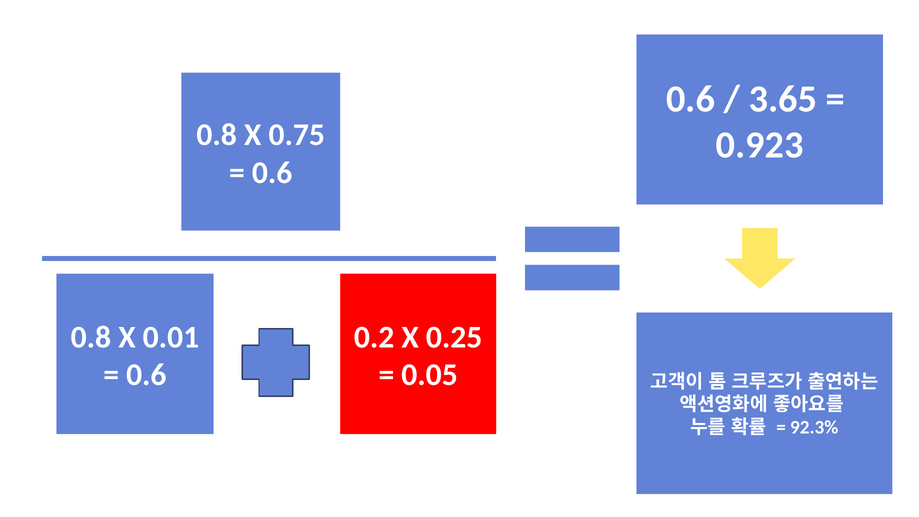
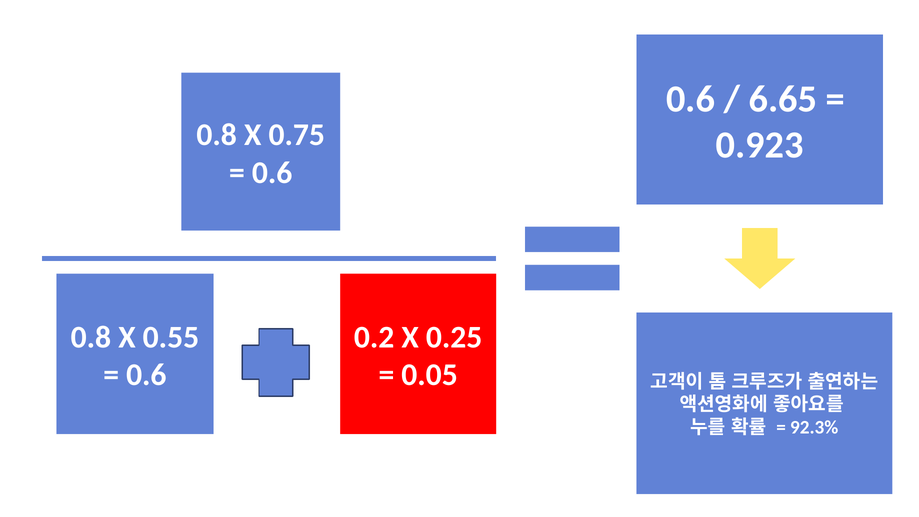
3.65: 3.65 -> 6.65
0.01: 0.01 -> 0.55
